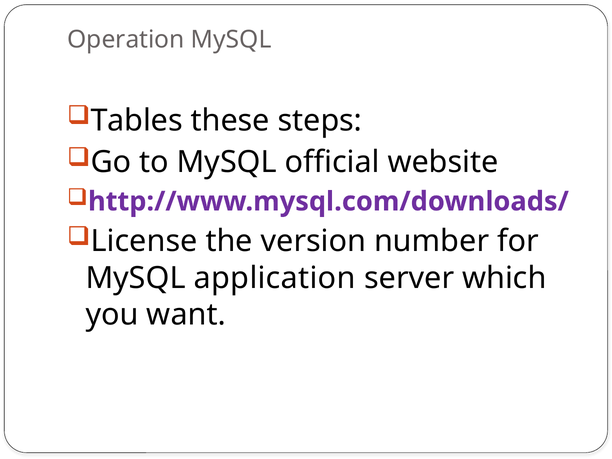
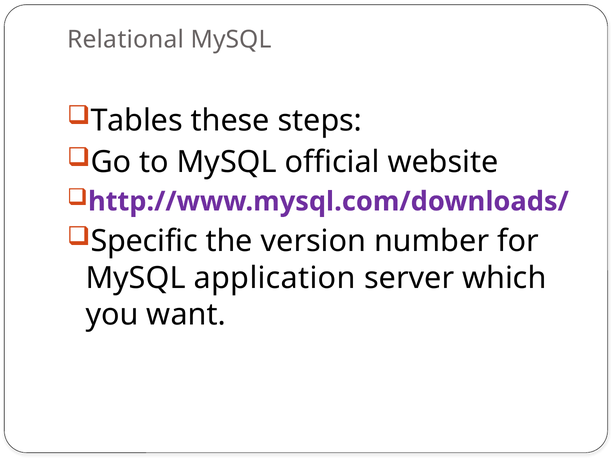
Operation: Operation -> Relational
License: License -> Specific
